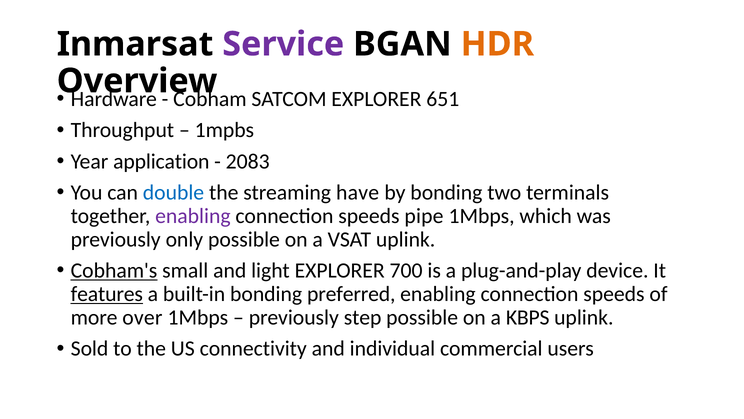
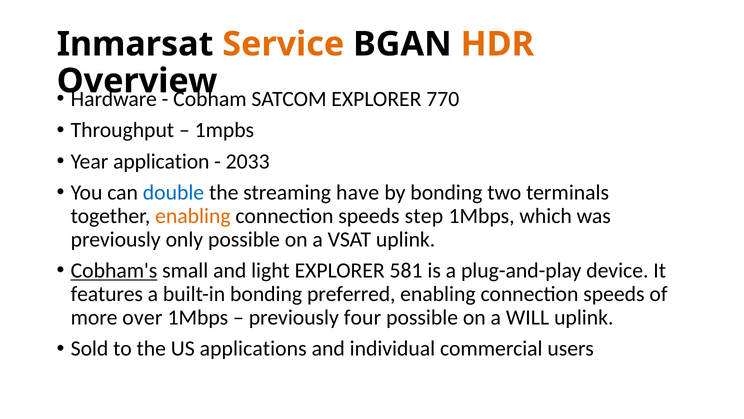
Service colour: purple -> orange
651: 651 -> 770
2083: 2083 -> 2033
enabling at (193, 216) colour: purple -> orange
pipe: pipe -> step
700: 700 -> 581
features underline: present -> none
step: step -> four
KBPS: KBPS -> WILL
connectivity: connectivity -> applications
